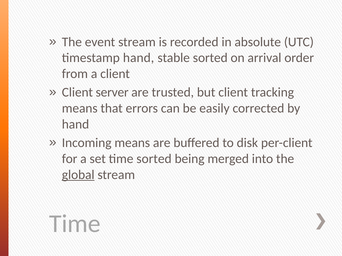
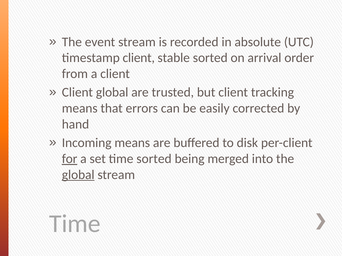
timestamp hand: hand -> client
Client server: server -> global
for underline: none -> present
